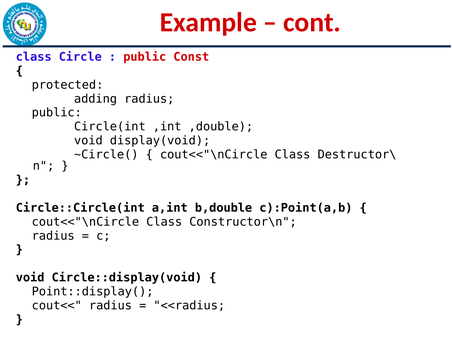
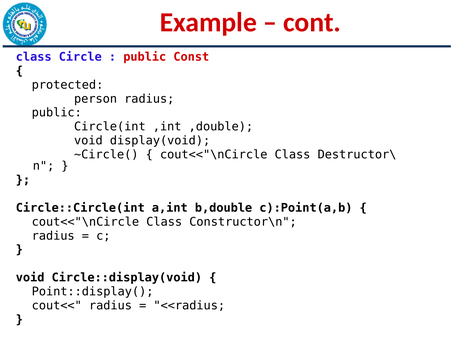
adding: adding -> person
